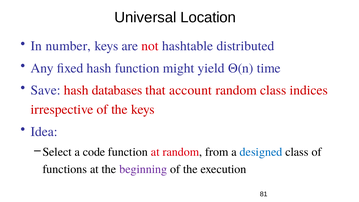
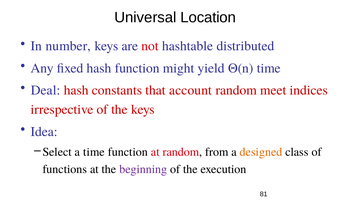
Save: Save -> Deal
databases: databases -> constants
random class: class -> meet
a code: code -> time
designed colour: blue -> orange
